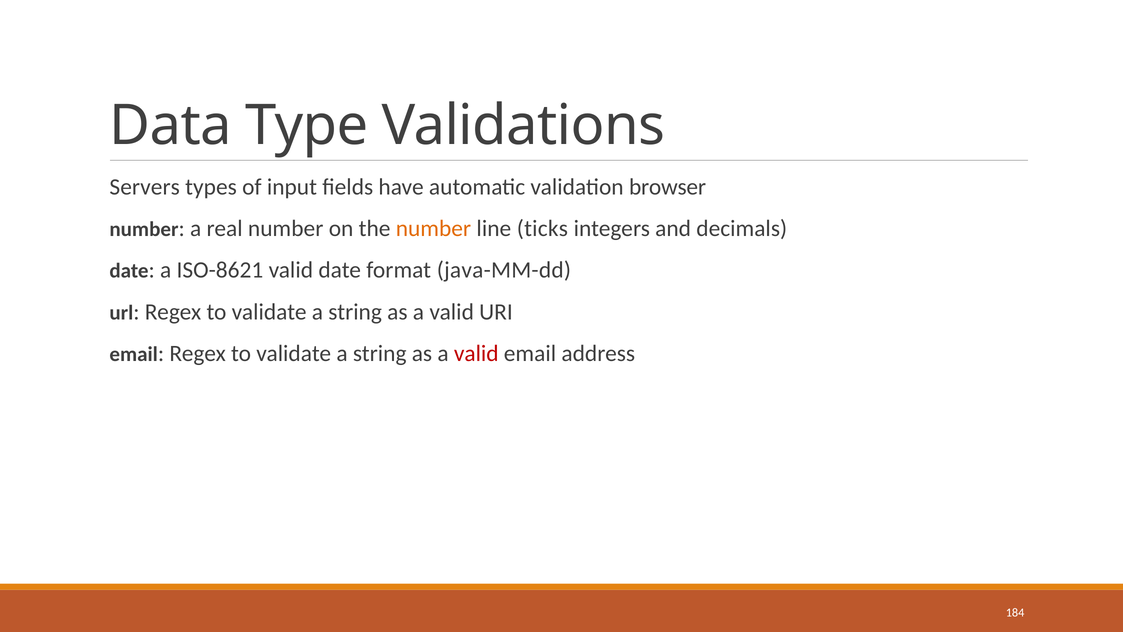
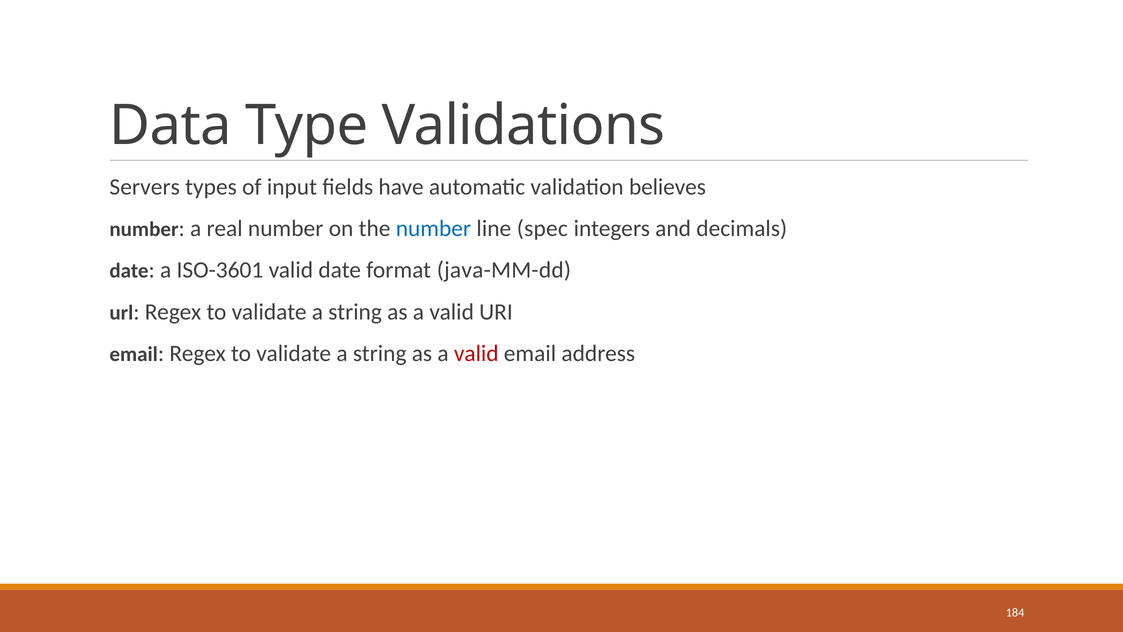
browser: browser -> believes
number at (433, 228) colour: orange -> blue
ticks: ticks -> spec
ISO-8621: ISO-8621 -> ISO-3601
